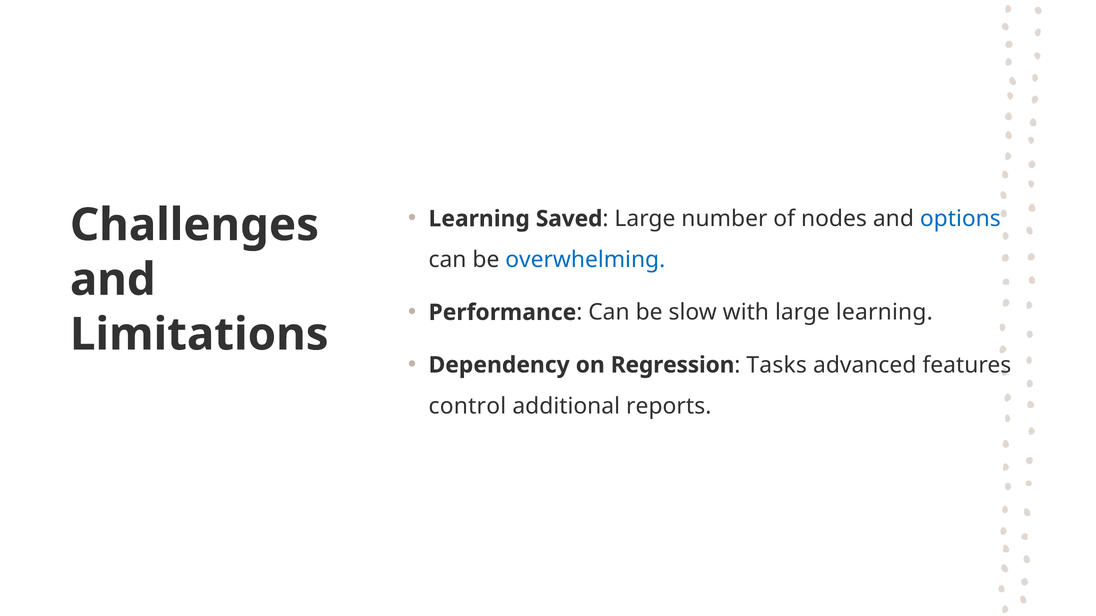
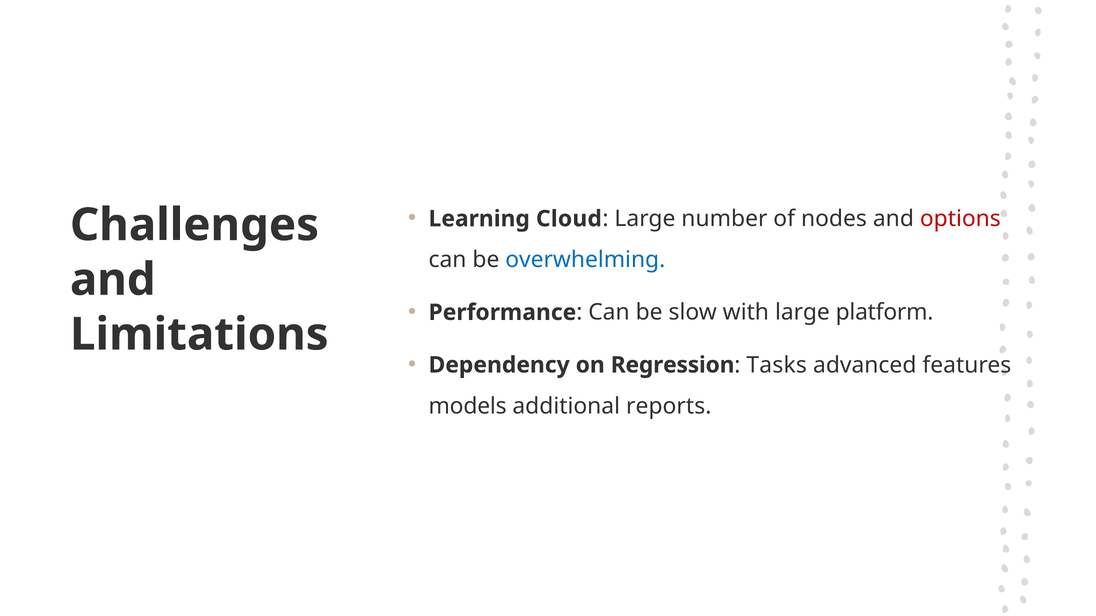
Saved: Saved -> Cloud
options colour: blue -> red
large learning: learning -> platform
control: control -> models
